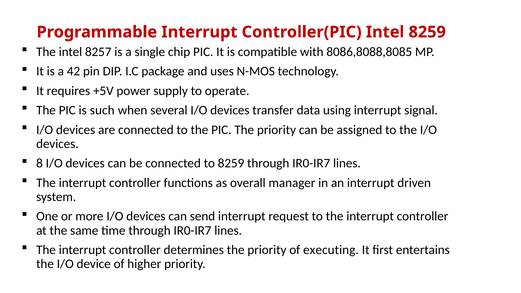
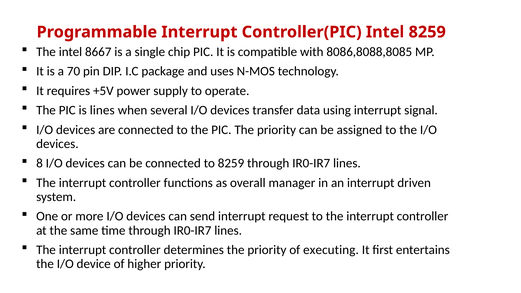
8257: 8257 -> 8667
42: 42 -> 70
is such: such -> lines
